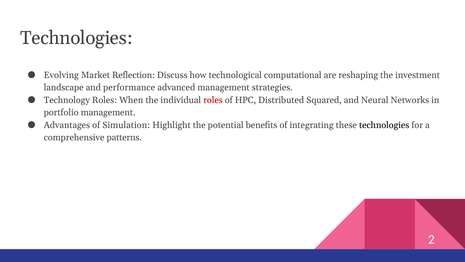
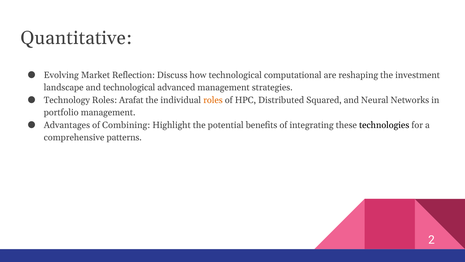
Technologies at (76, 38): Technologies -> Quantitative
and performance: performance -> technological
When: When -> Arafat
roles at (213, 100) colour: red -> orange
Simulation: Simulation -> Combining
